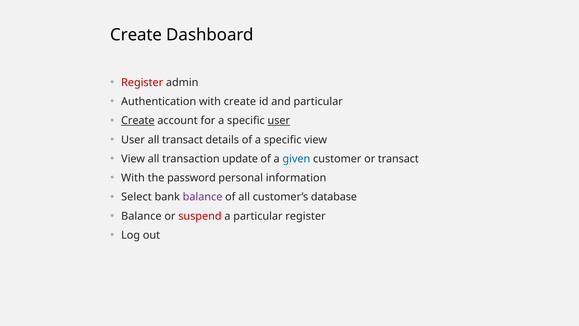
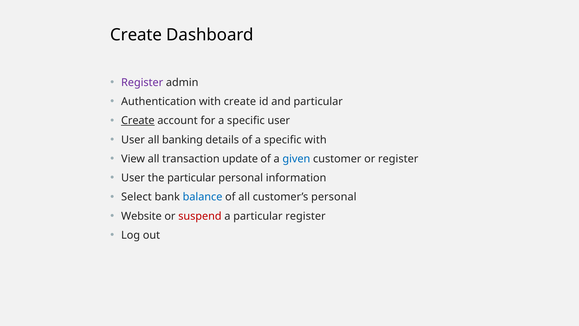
Register at (142, 82) colour: red -> purple
user at (279, 121) underline: present -> none
all transact: transact -> banking
specific view: view -> with
or transact: transact -> register
With at (133, 178): With -> User
the password: password -> particular
balance at (203, 197) colour: purple -> blue
customer’s database: database -> personal
Balance at (141, 216): Balance -> Website
